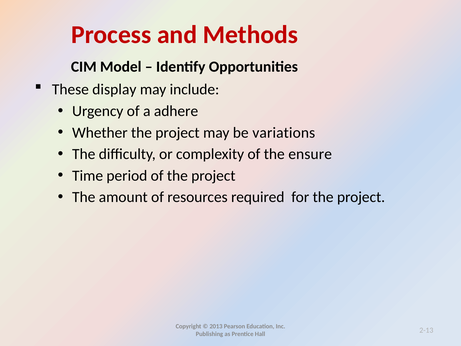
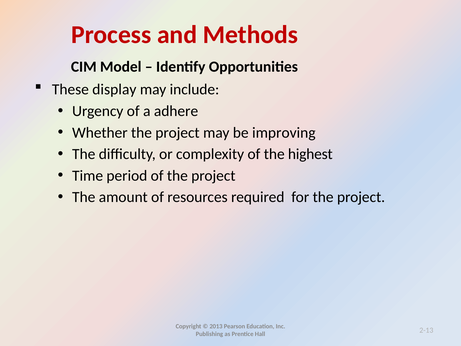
variations: variations -> improving
ensure: ensure -> highest
